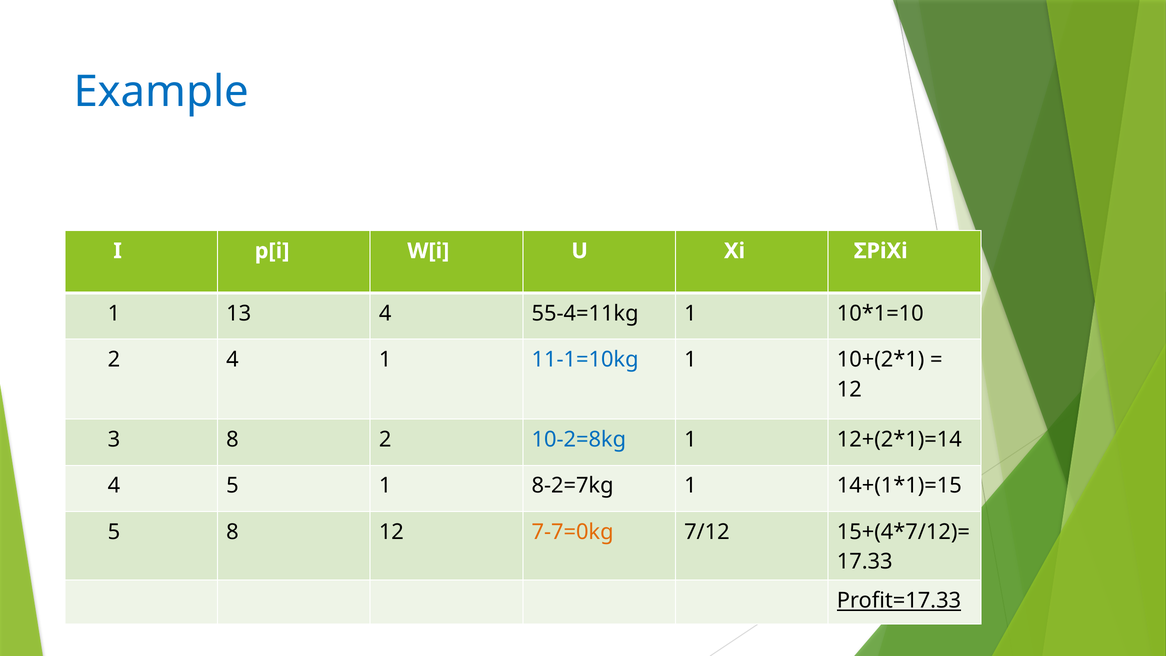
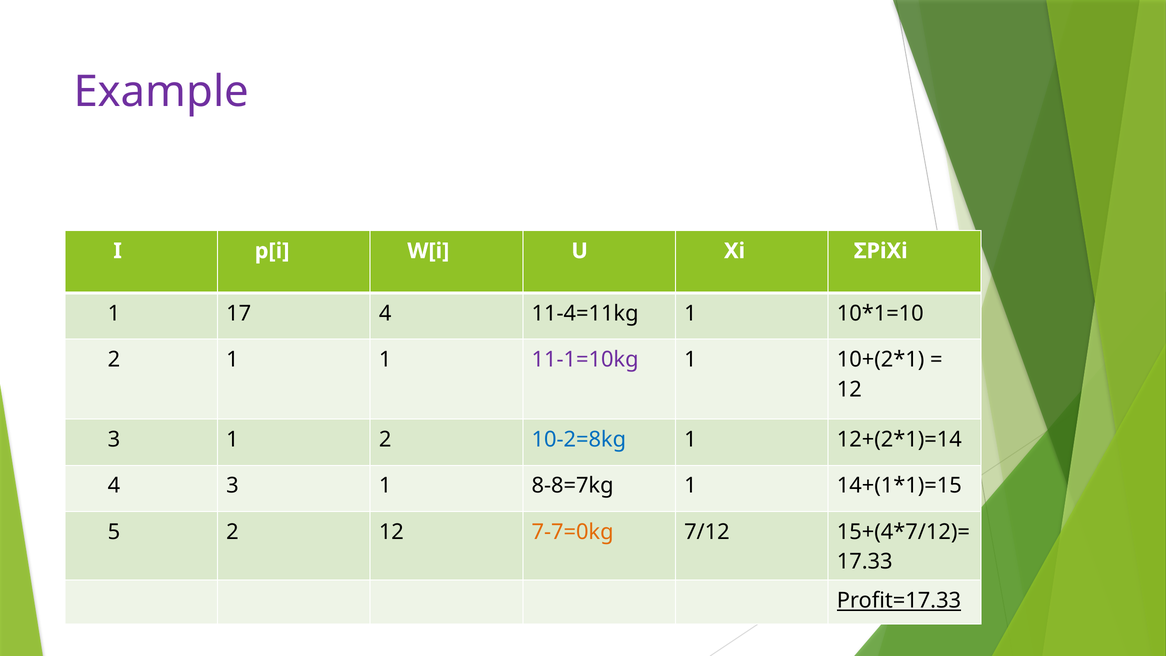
Example colour: blue -> purple
13: 13 -> 17
55-4=11kg: 55-4=11kg -> 11-4=11kg
2 4: 4 -> 1
11-1=10kg colour: blue -> purple
8 at (232, 439): 8 -> 1
4 5: 5 -> 3
8-2=7kg: 8-2=7kg -> 8-8=7kg
5 8: 8 -> 2
